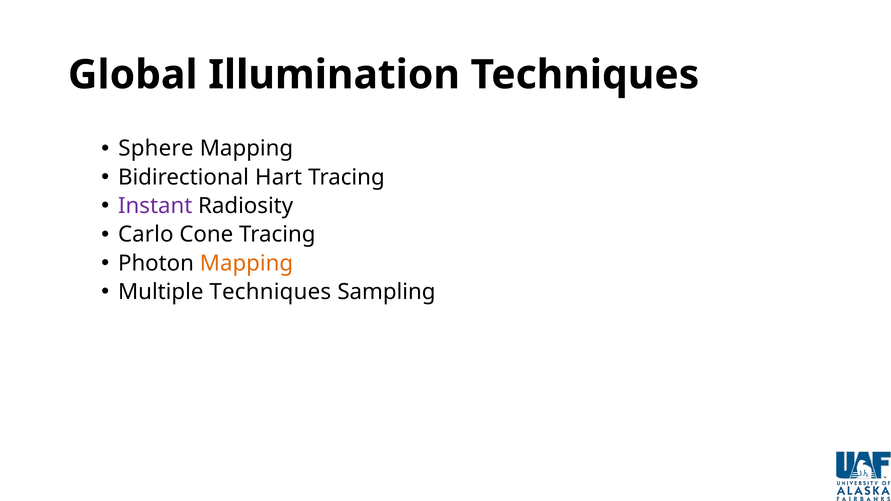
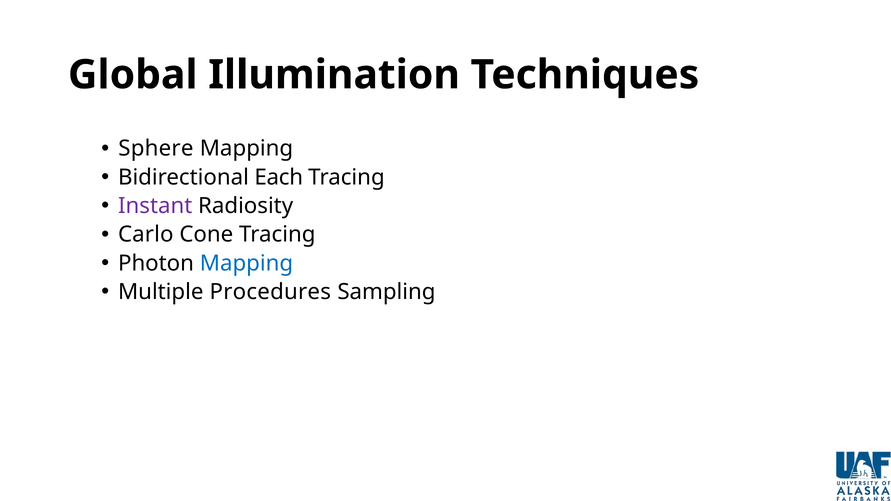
Hart: Hart -> Each
Mapping at (246, 263) colour: orange -> blue
Multiple Techniques: Techniques -> Procedures
